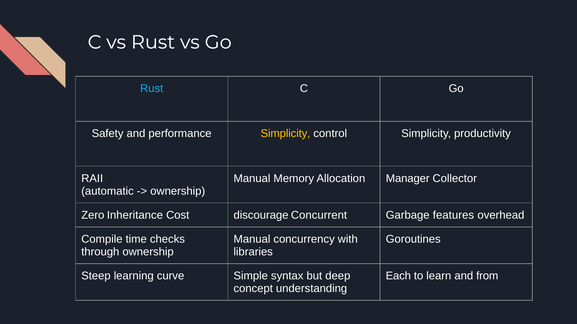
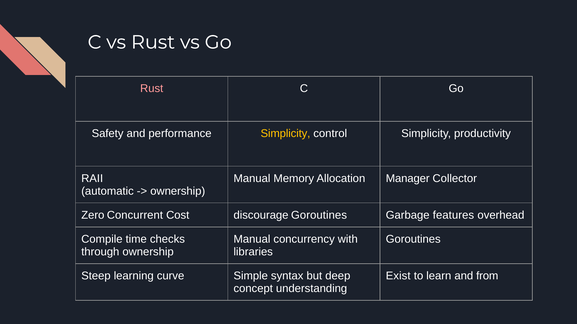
Rust at (152, 89) colour: light blue -> pink
Inheritance: Inheritance -> Concurrent
discourage Concurrent: Concurrent -> Goroutines
Each: Each -> Exist
